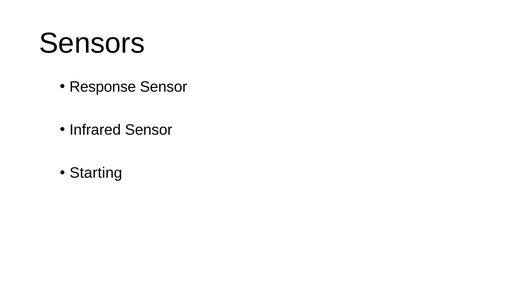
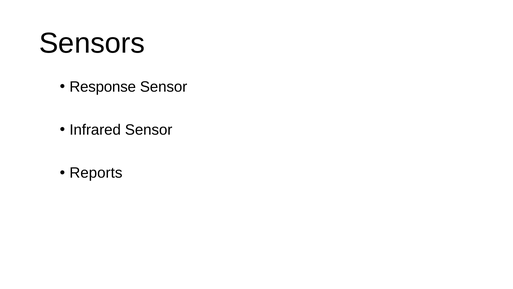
Starting: Starting -> Reports
